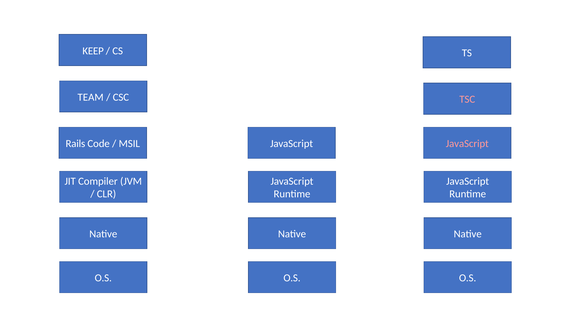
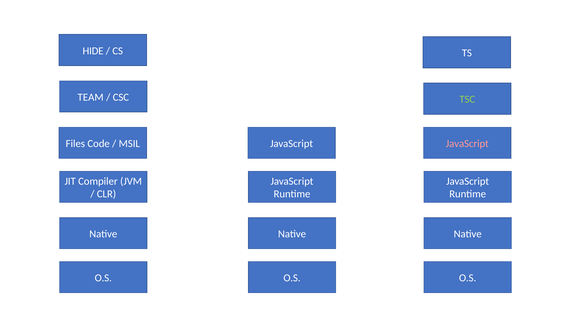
KEEP: KEEP -> HIDE
TSC colour: pink -> light green
Rails: Rails -> Files
